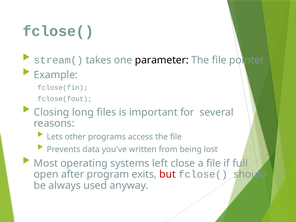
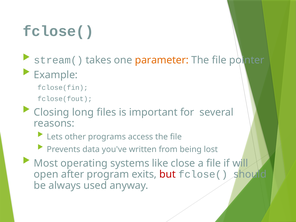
parameter colour: black -> orange
left: left -> like
full: full -> will
